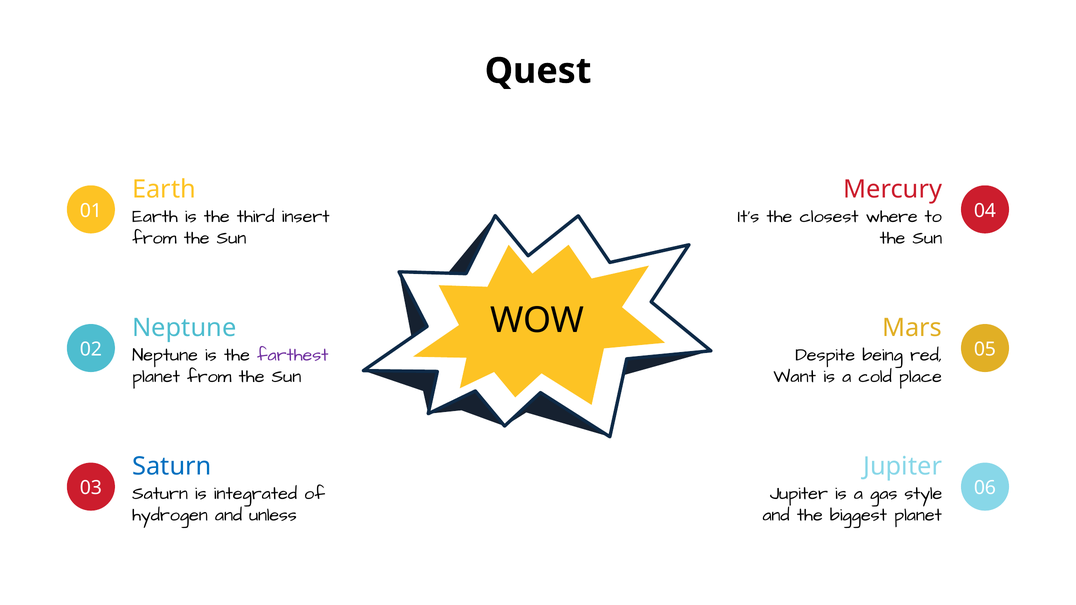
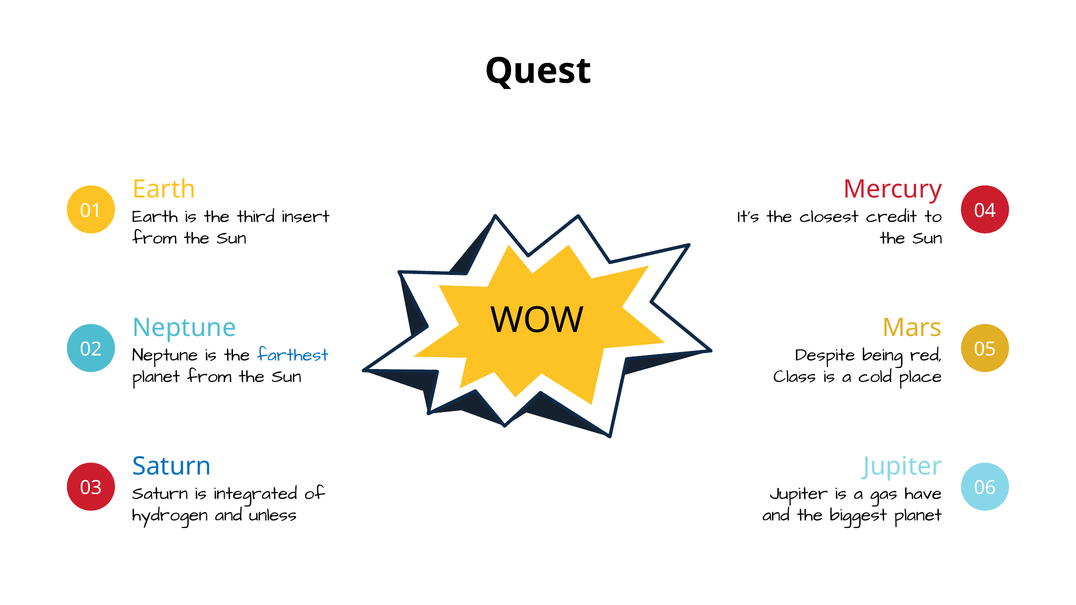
where: where -> credit
farthest colour: purple -> blue
Want: Want -> Class
style: style -> have
